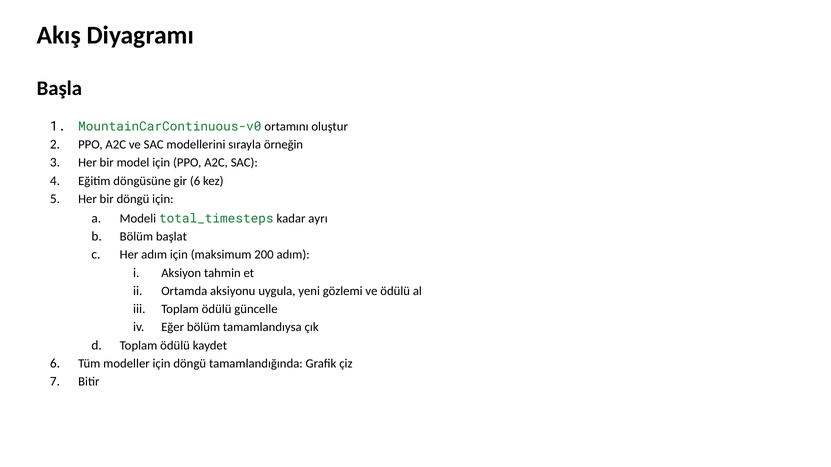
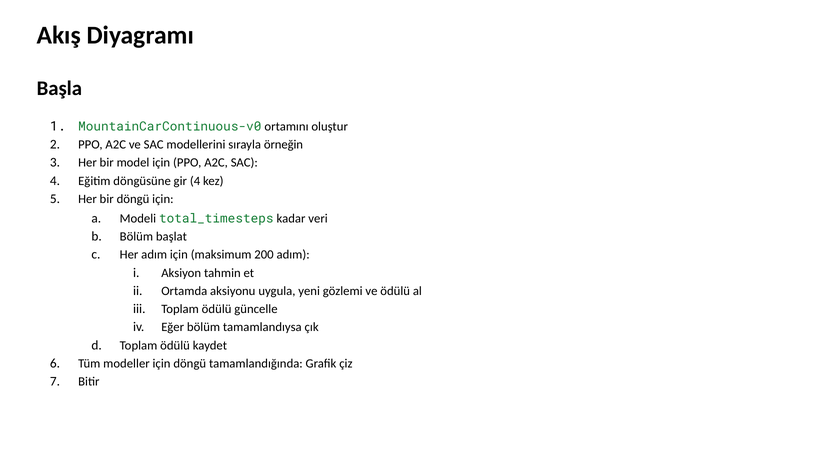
gir 6: 6 -> 4
ayrı: ayrı -> veri
